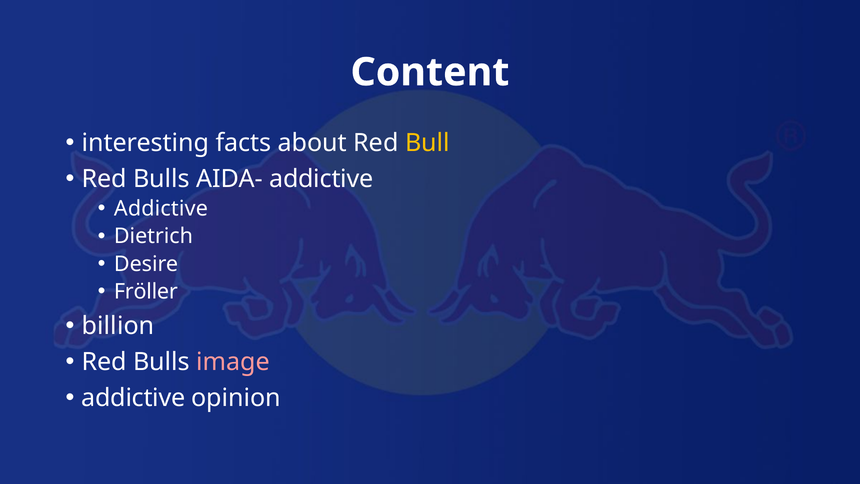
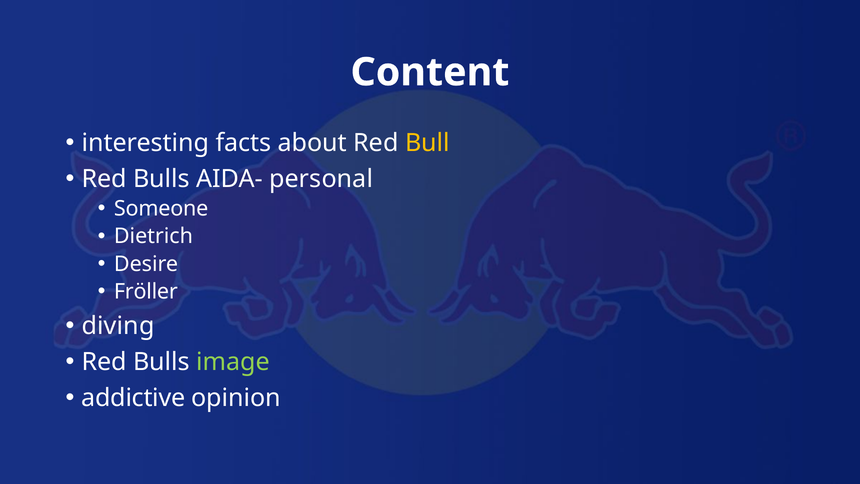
AIDA- addictive: addictive -> personal
Addictive at (161, 209): Addictive -> Someone
billion: billion -> diving
image colour: pink -> light green
